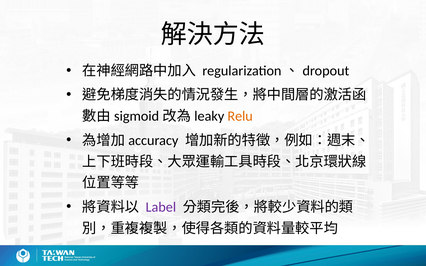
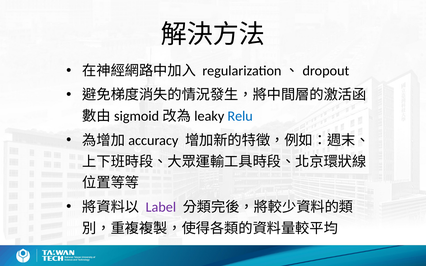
Relu colour: orange -> blue
